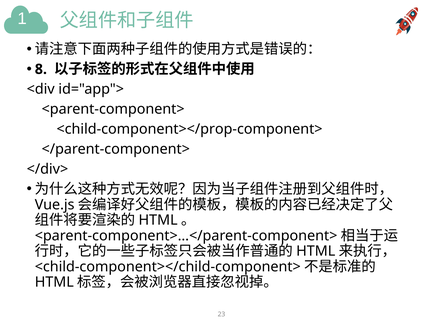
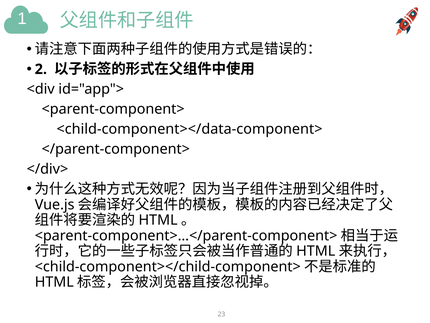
8: 8 -> 2
<child-component></prop-component>: <child-component></prop-component> -> <child-component></data-component>
